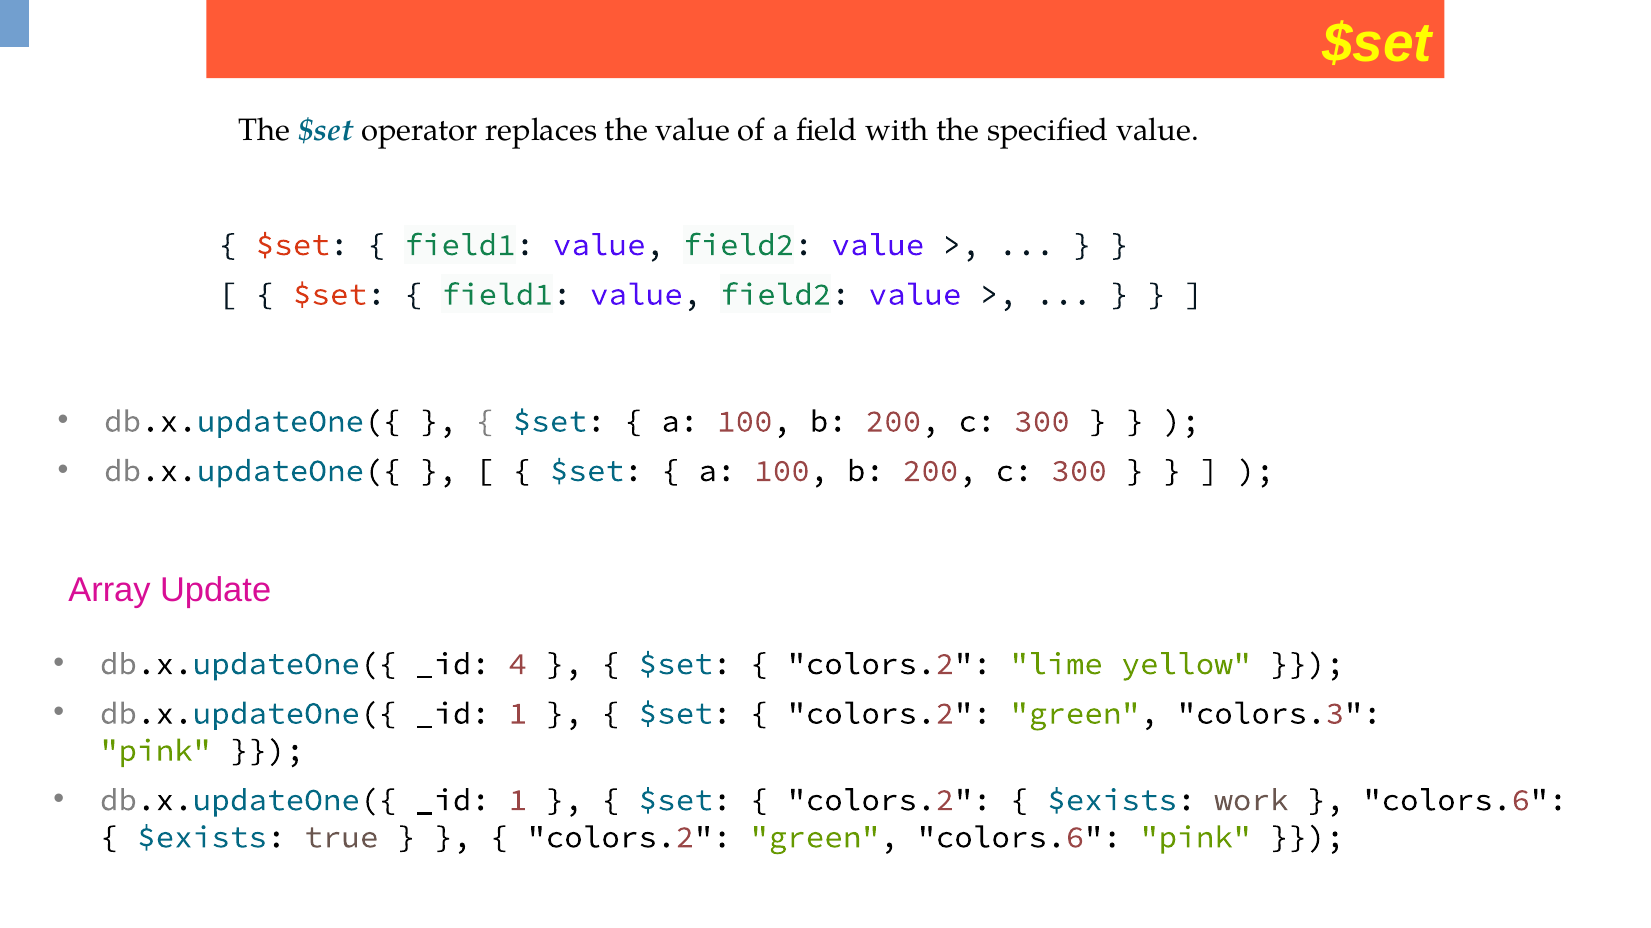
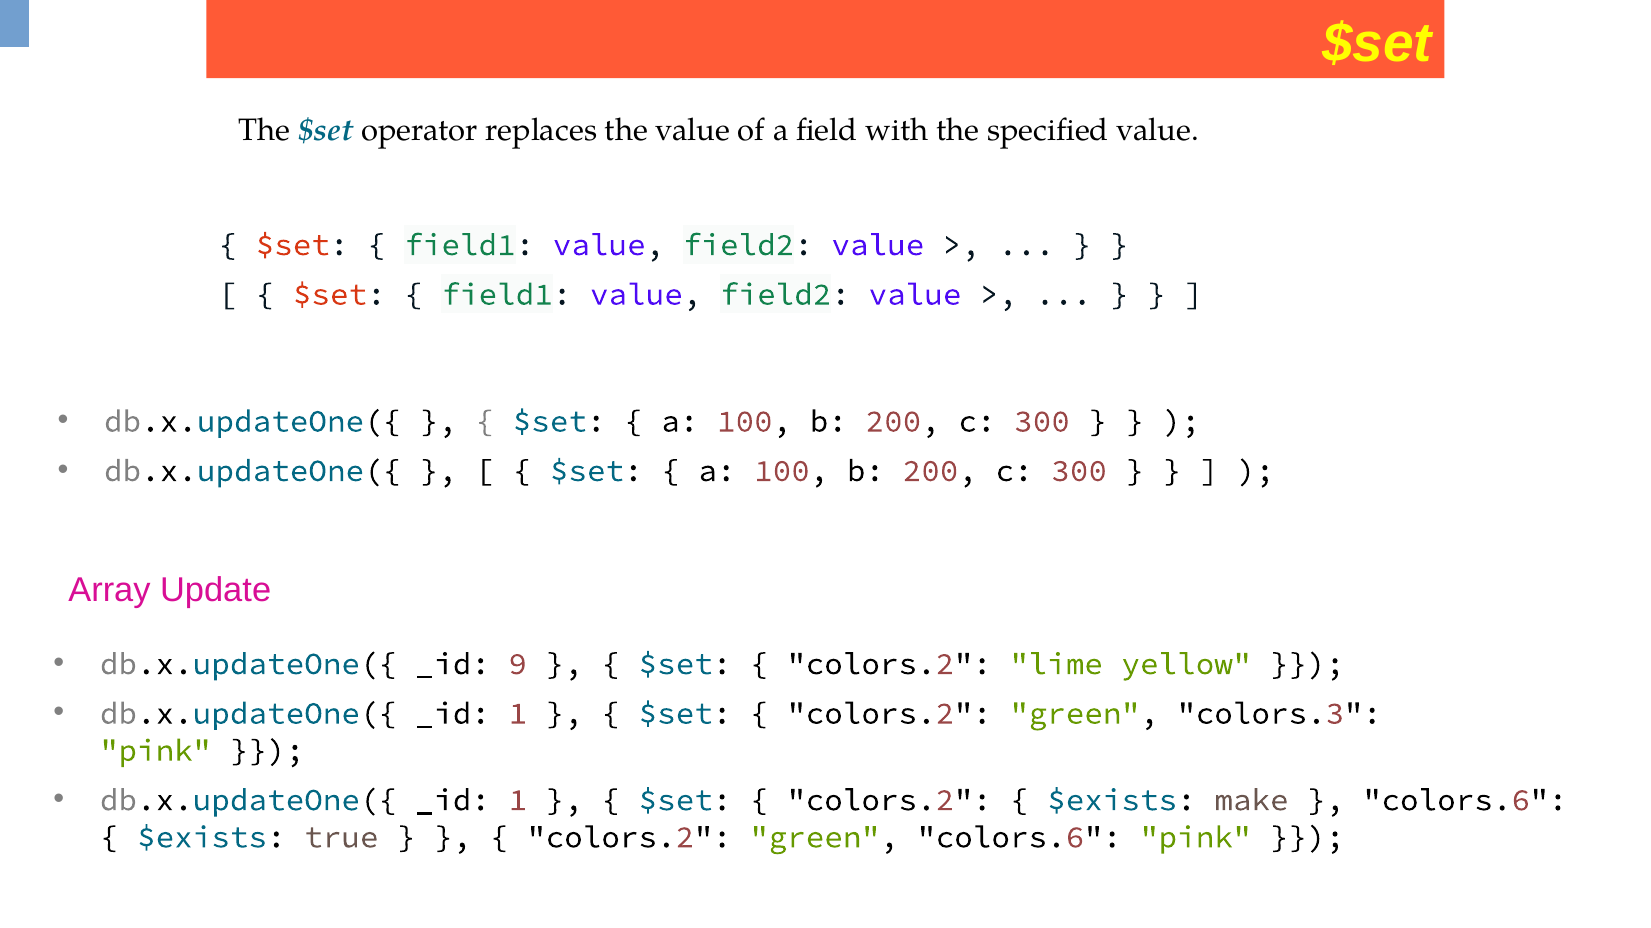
4: 4 -> 9
work: work -> make
